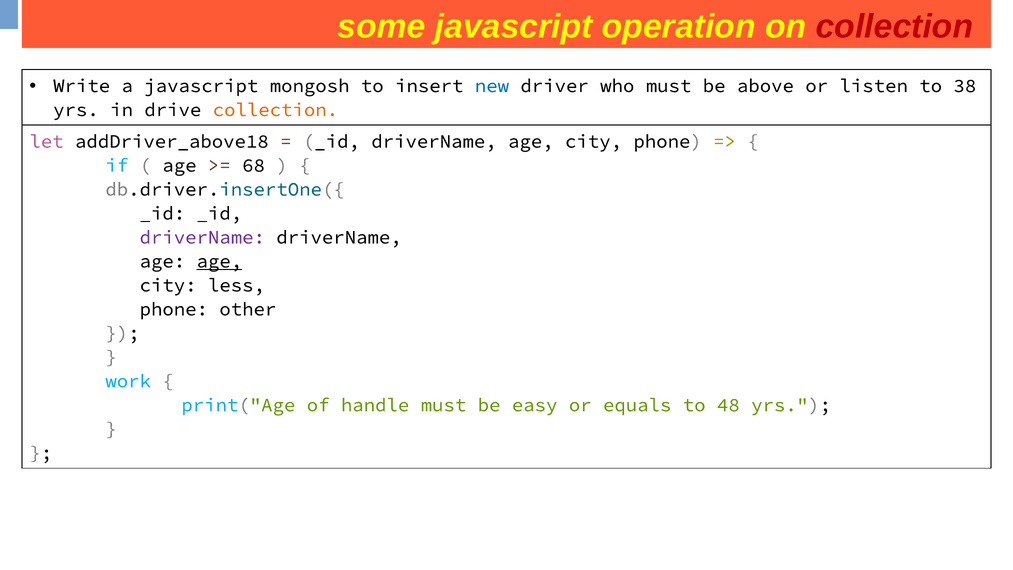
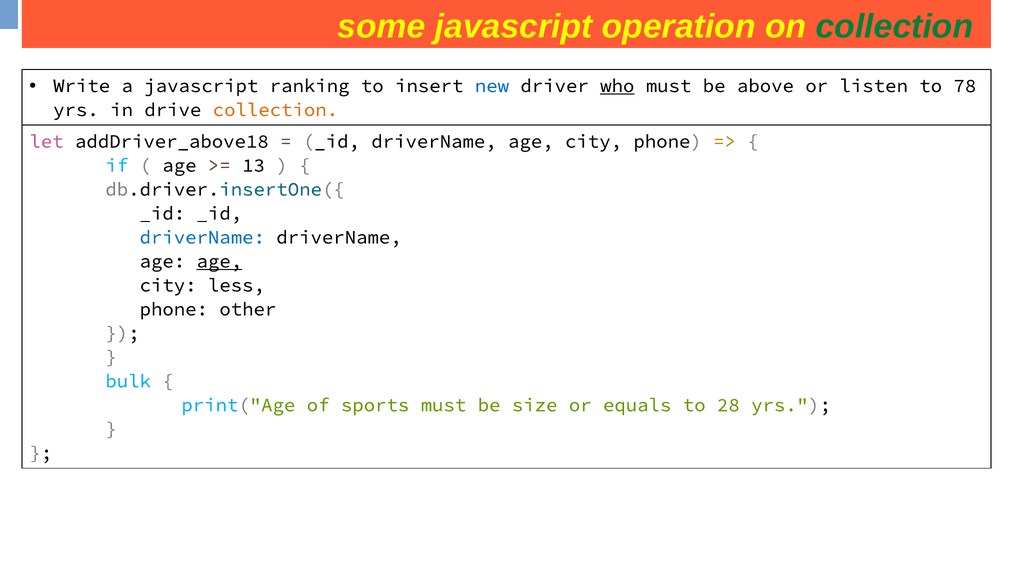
collection at (894, 26) colour: red -> green
mongosh: mongosh -> ranking
who underline: none -> present
38: 38 -> 78
68: 68 -> 13
driverName at (202, 237) colour: purple -> blue
work: work -> bulk
handle: handle -> sports
easy: easy -> size
48: 48 -> 28
